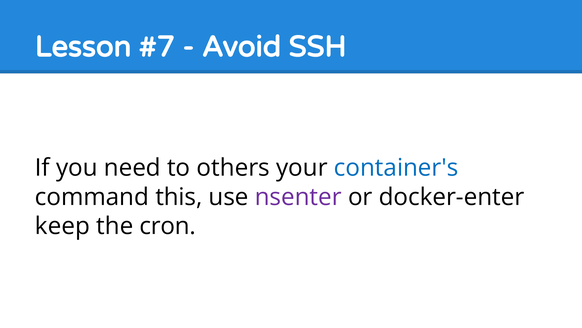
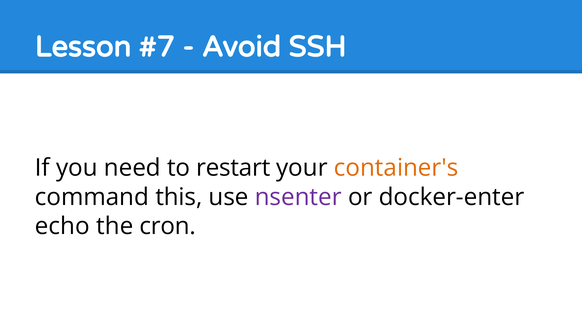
others: others -> restart
container's colour: blue -> orange
keep: keep -> echo
